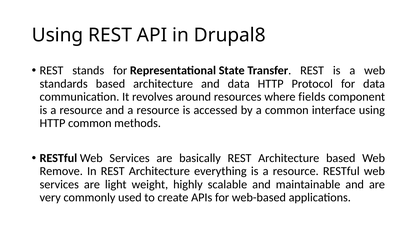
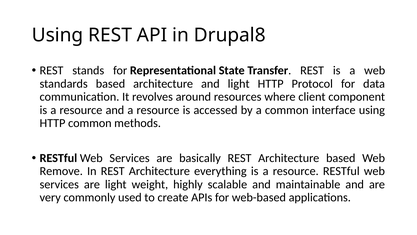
and data: data -> light
fields: fields -> client
